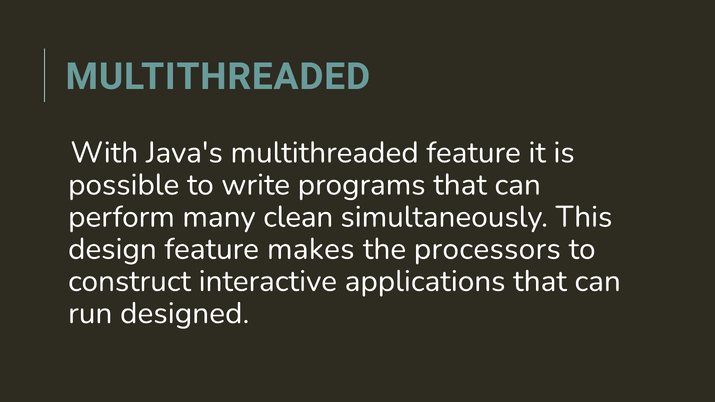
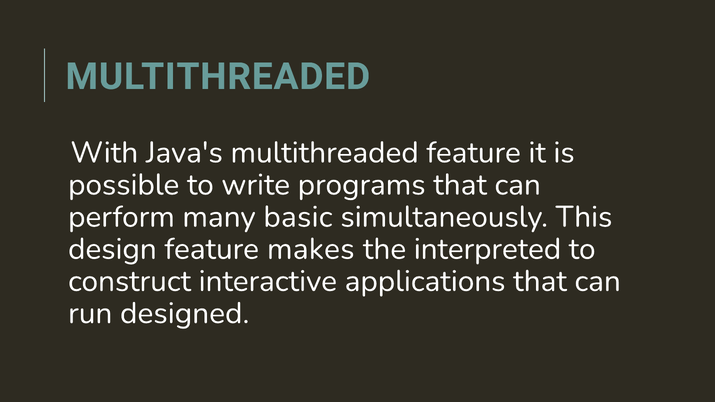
clean: clean -> basic
processors: processors -> interpreted
